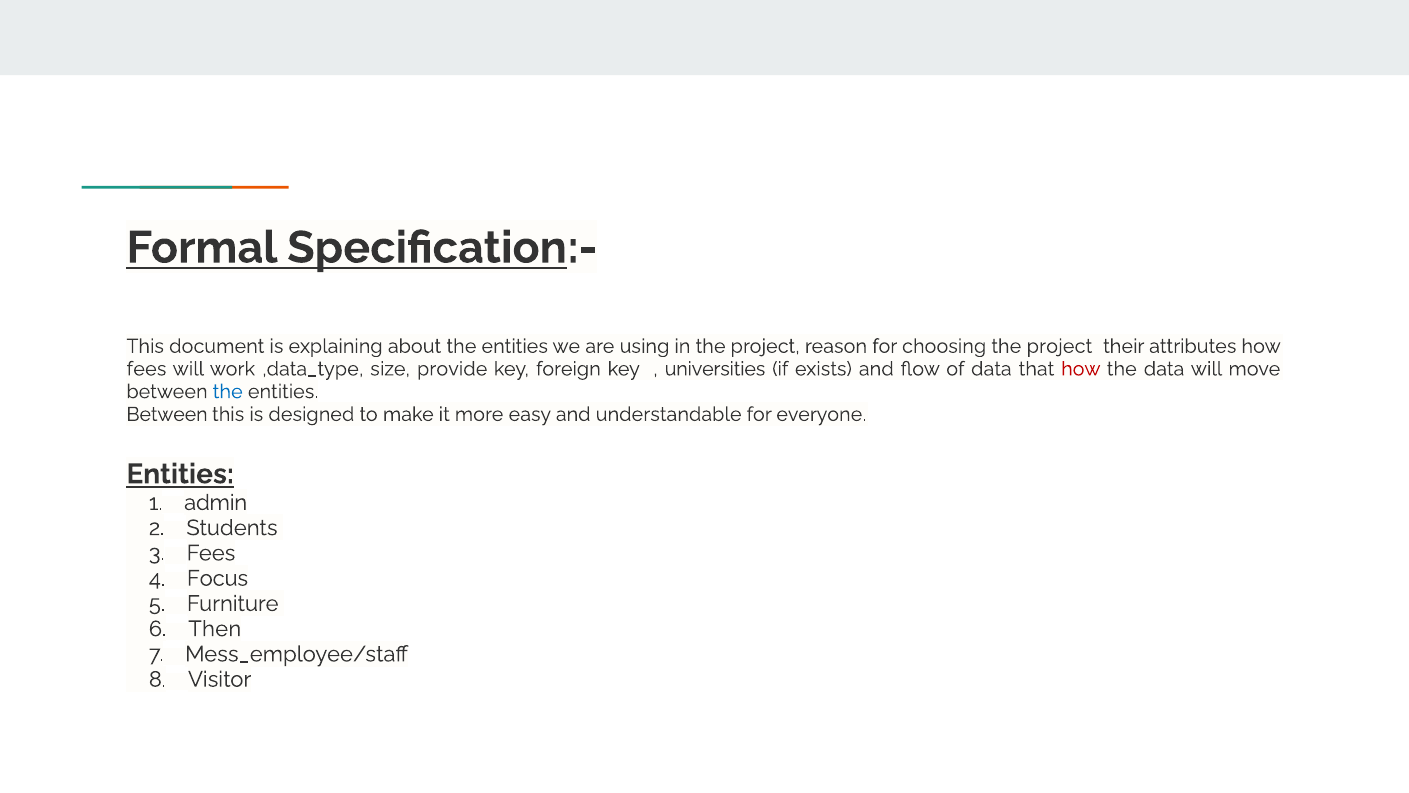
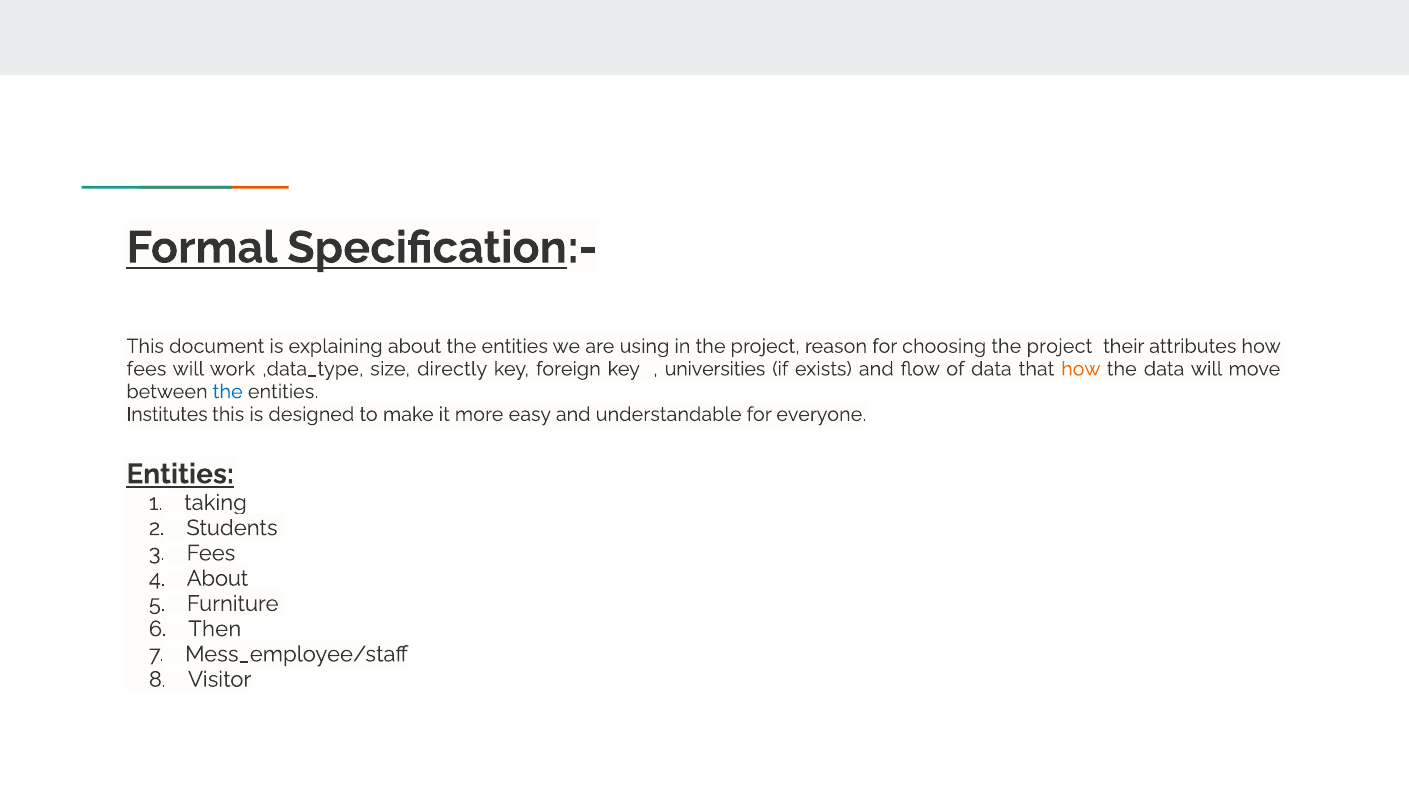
provide: provide -> directly
how at (1081, 369) colour: red -> orange
Between at (167, 414): Between -> Institutes
admin: admin -> taking
4 Focus: Focus -> About
